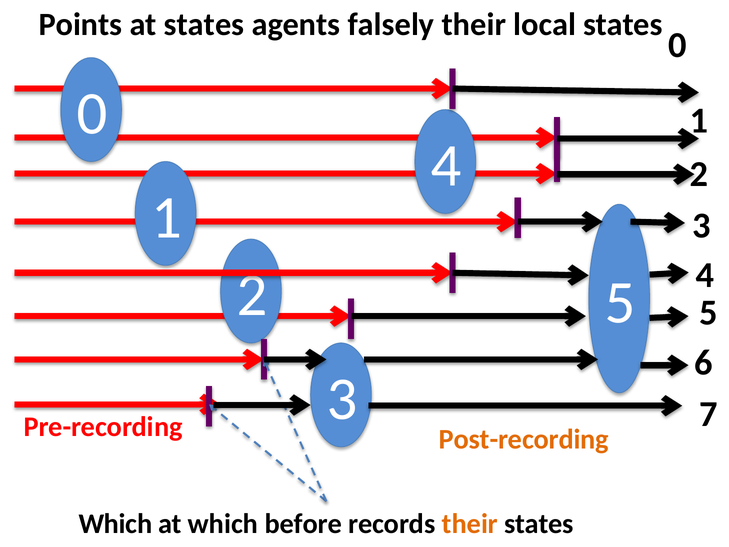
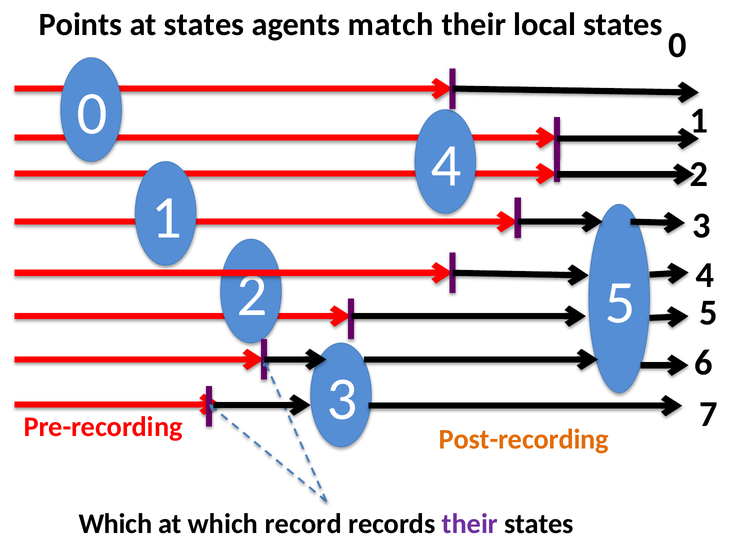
falsely: falsely -> match
before: before -> record
their at (470, 524) colour: orange -> purple
